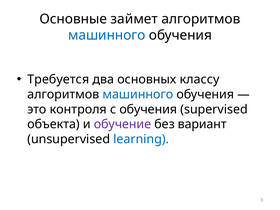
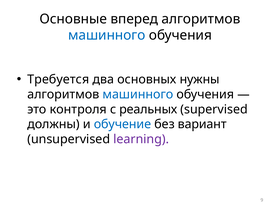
займет: займет -> вперед
классу: классу -> нужны
с обучения: обучения -> реальных
объекта: объекта -> должны
обучение colour: purple -> blue
learning colour: blue -> purple
